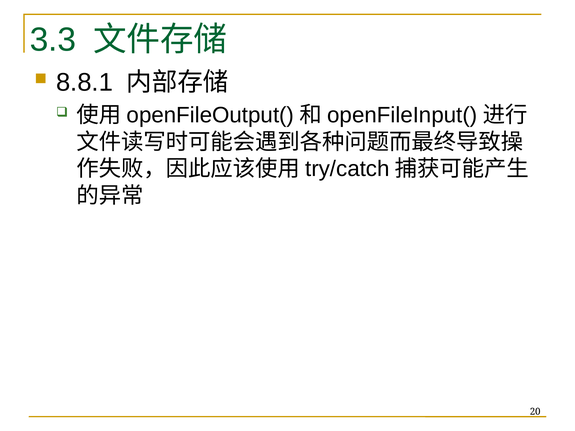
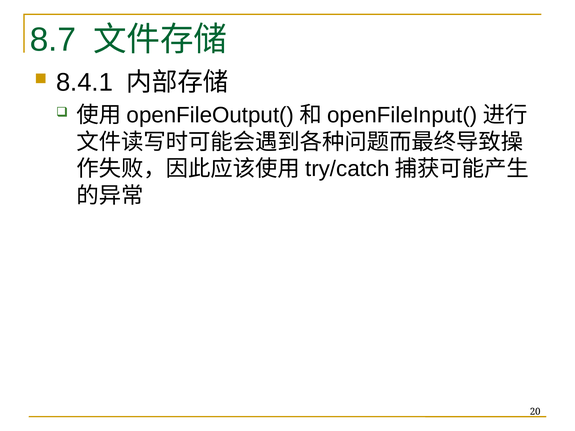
3.3: 3.3 -> 8.7
8.8.1: 8.8.1 -> 8.4.1
